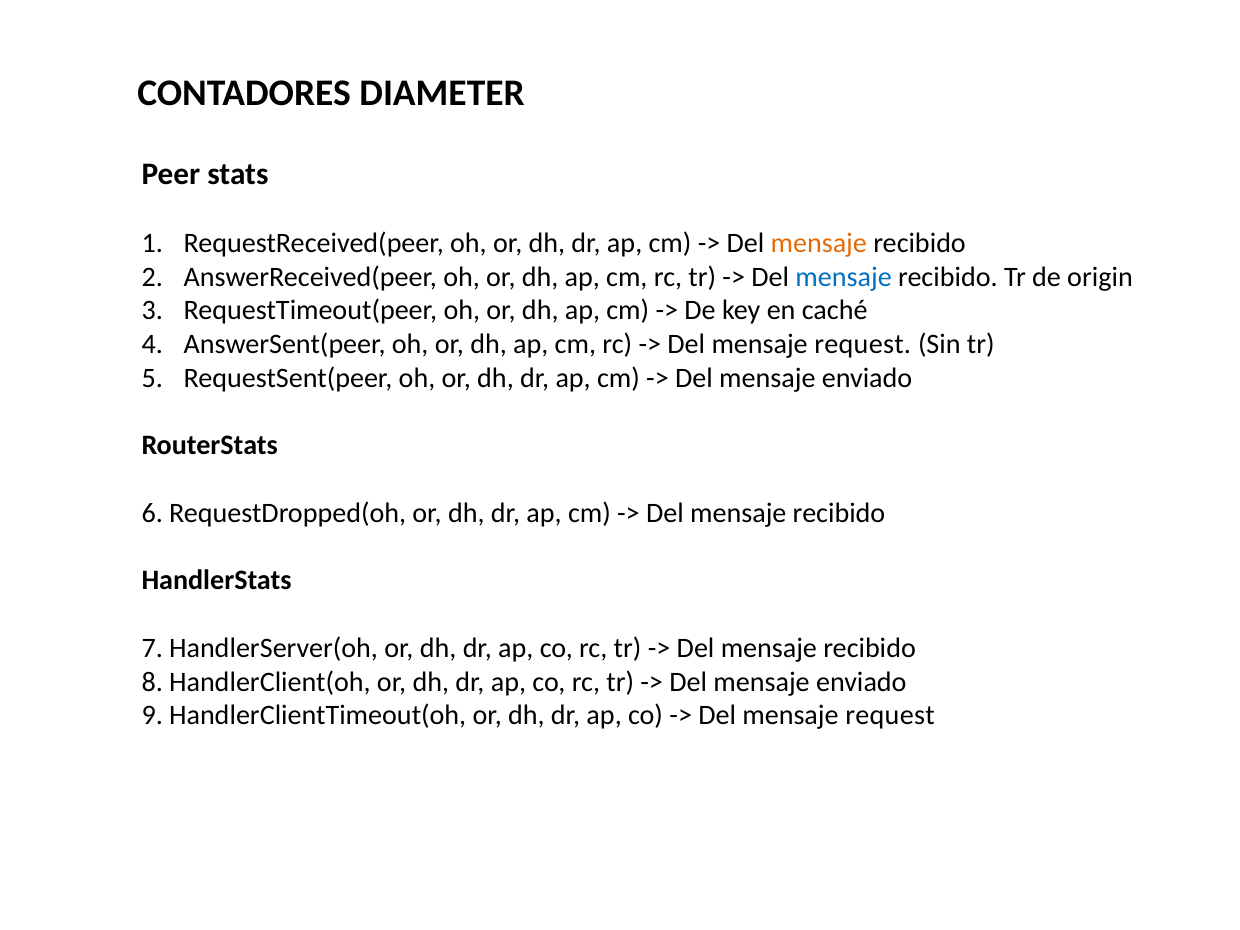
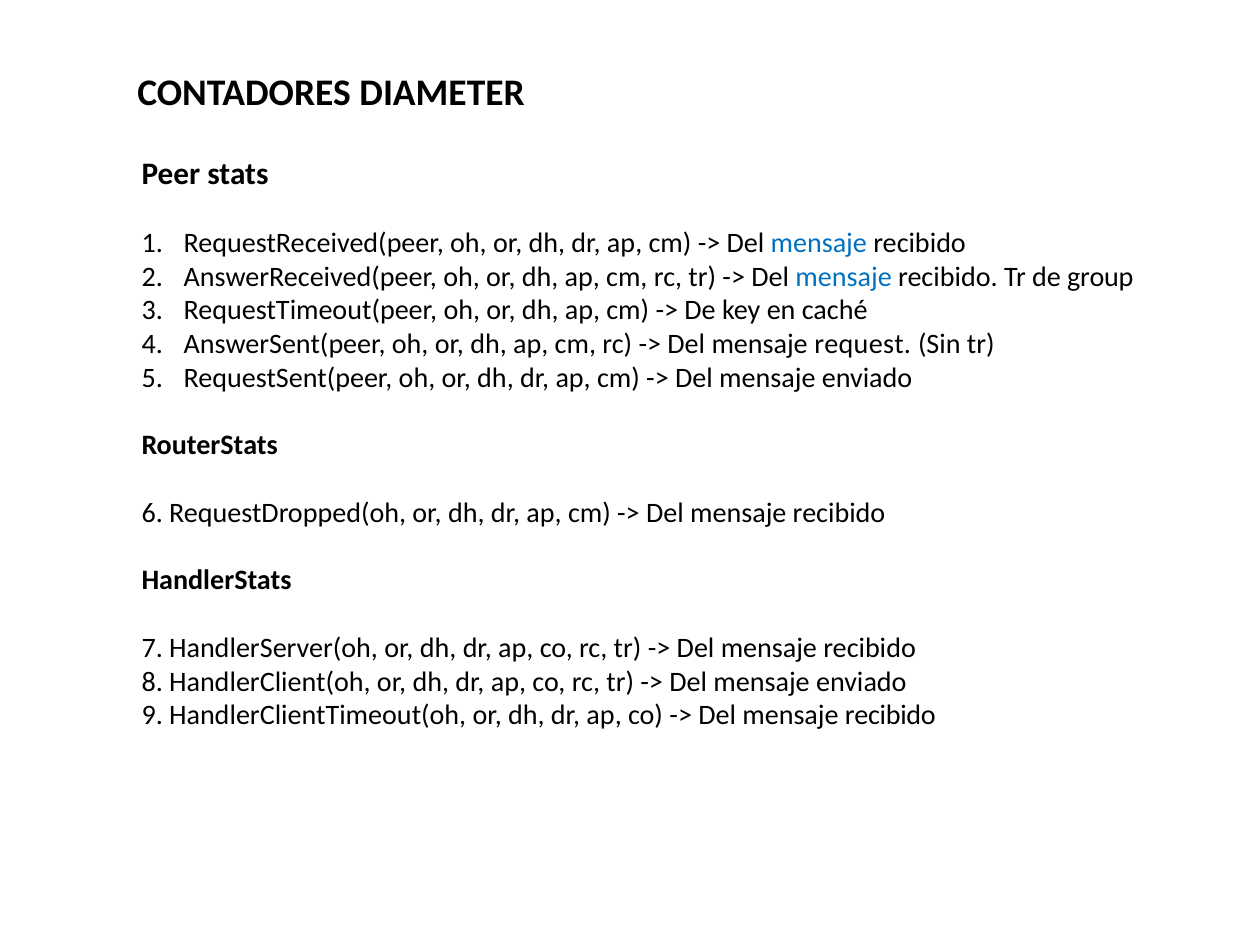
mensaje at (819, 243) colour: orange -> blue
origin: origin -> group
request at (890, 715): request -> recibido
